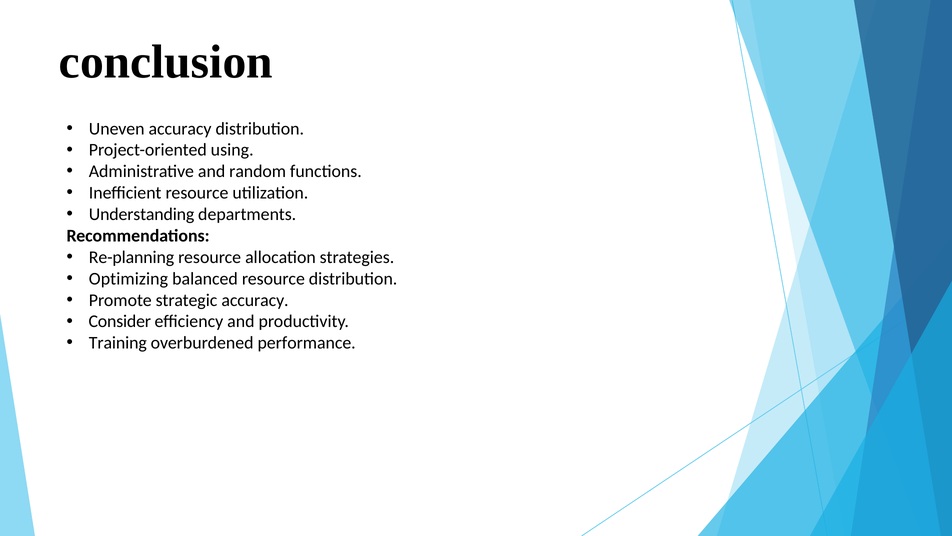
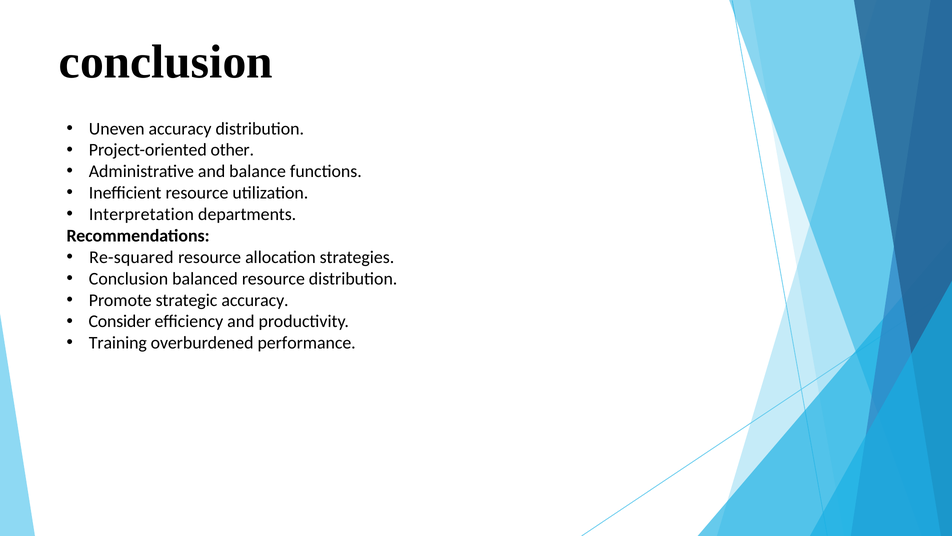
using: using -> other
random: random -> balance
Understanding: Understanding -> Interpretation
Re-planning: Re-planning -> Re-squared
Optimizing at (128, 278): Optimizing -> Conclusion
